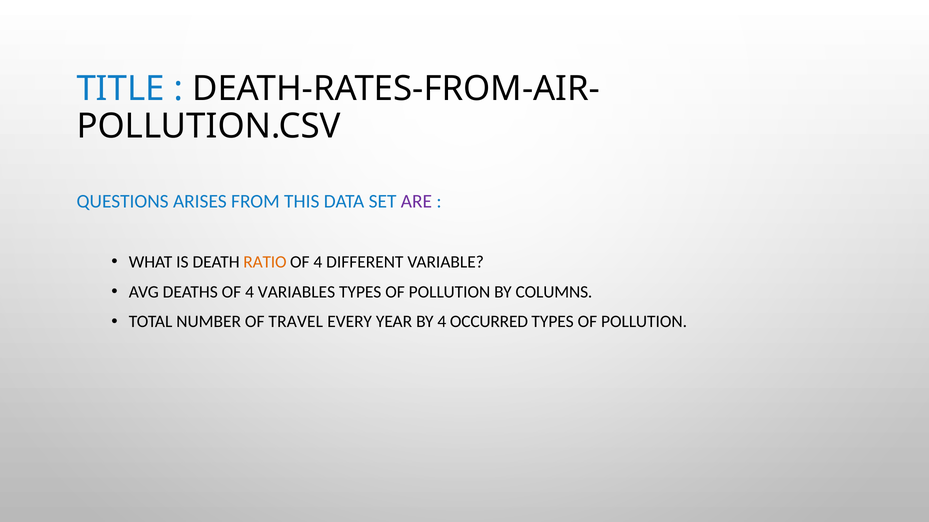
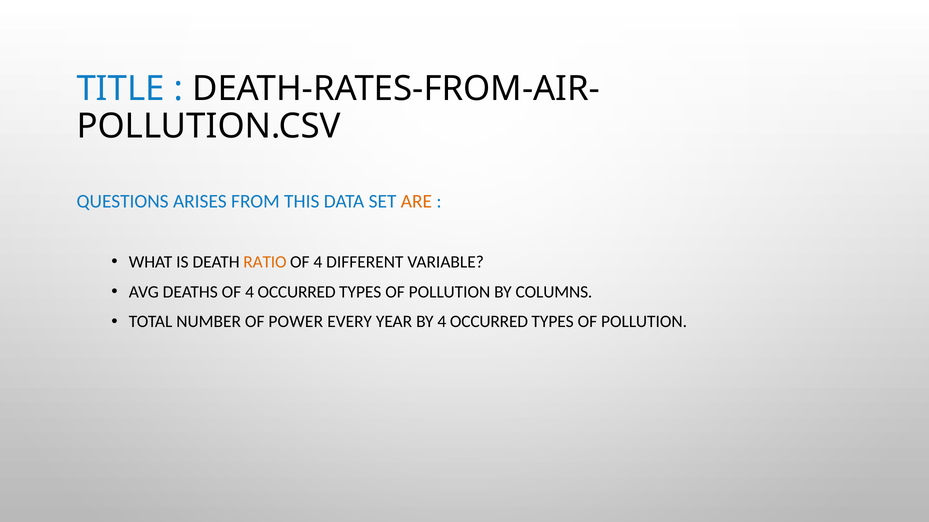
ARE colour: purple -> orange
OF 4 VARIABLES: VARIABLES -> OCCURRED
TRAVEL: TRAVEL -> POWER
